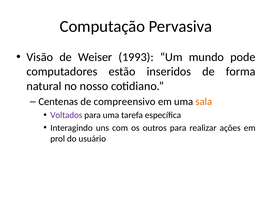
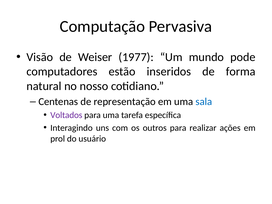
1993: 1993 -> 1977
compreensivo: compreensivo -> representação
sala colour: orange -> blue
